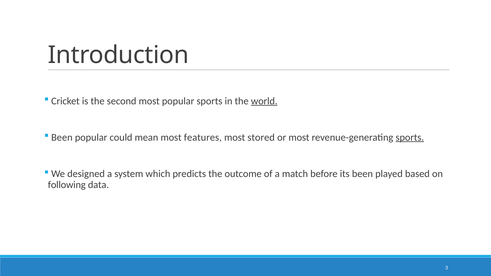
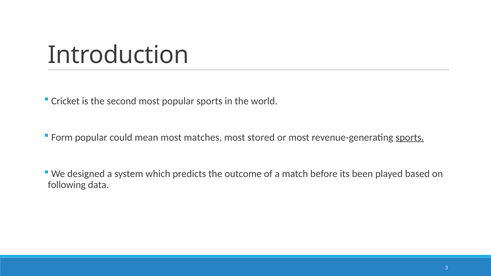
world underline: present -> none
Been at (62, 137): Been -> Form
features: features -> matches
